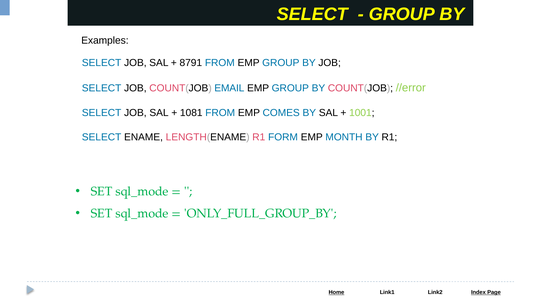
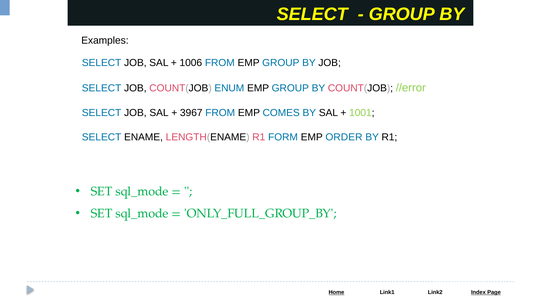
8791: 8791 -> 1006
EMAIL: EMAIL -> ENUM
1081: 1081 -> 3967
MONTH: MONTH -> ORDER
